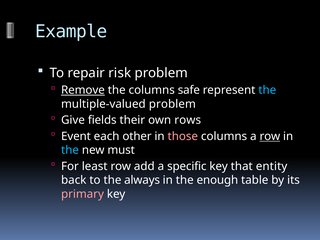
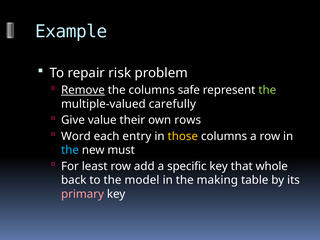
the at (267, 90) colour: light blue -> light green
multiple-valued problem: problem -> carefully
fields: fields -> value
Event: Event -> Word
other: other -> entry
those colour: pink -> yellow
row at (270, 136) underline: present -> none
entity: entity -> whole
always: always -> model
enough: enough -> making
